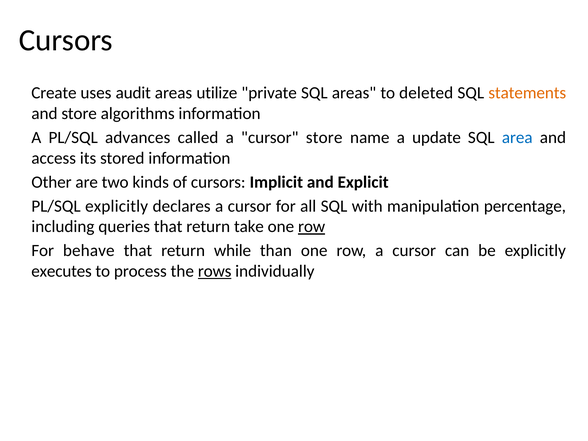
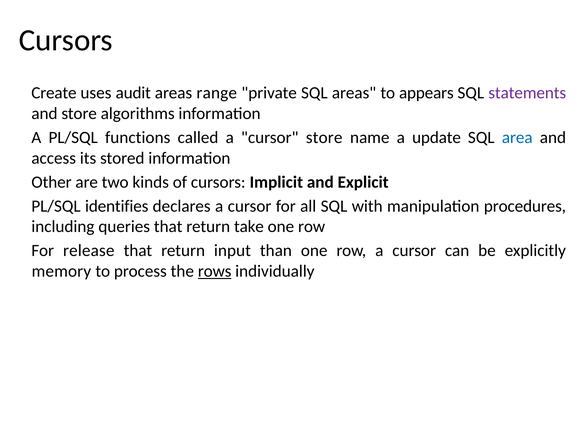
utilize: utilize -> range
deleted: deleted -> appears
statements colour: orange -> purple
advances: advances -> functions
PL/SQL explicitly: explicitly -> identifies
percentage: percentage -> procedures
row at (312, 227) underline: present -> none
behave: behave -> release
while: while -> input
executes: executes -> memory
